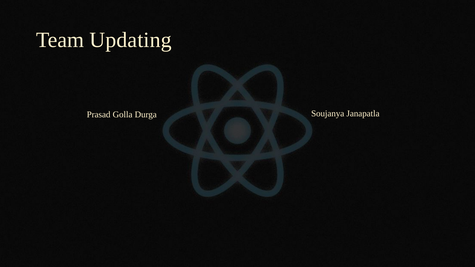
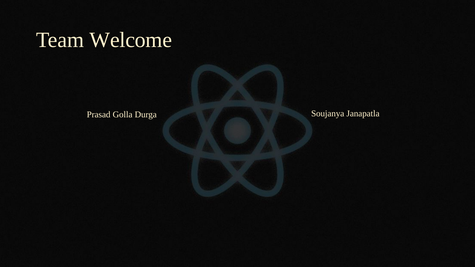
Updating: Updating -> Welcome
